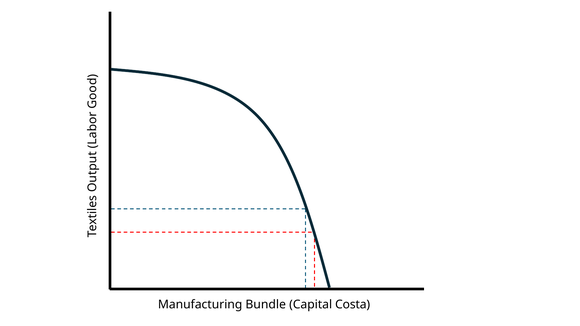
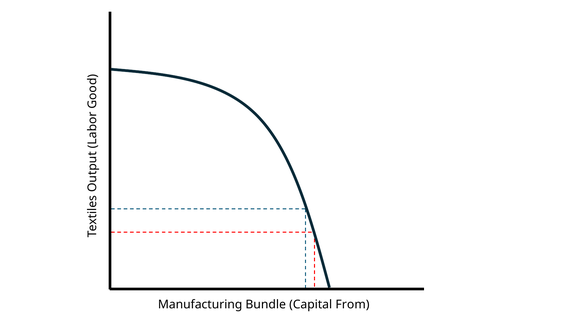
Costa: Costa -> From
